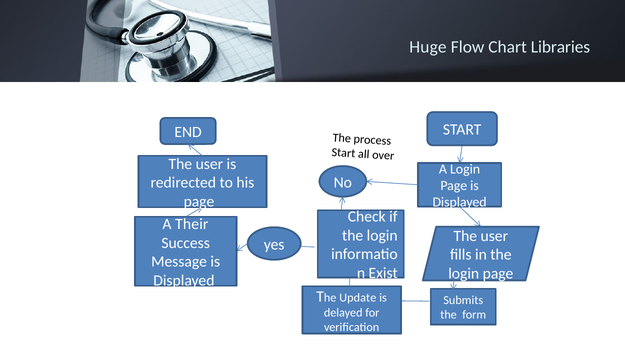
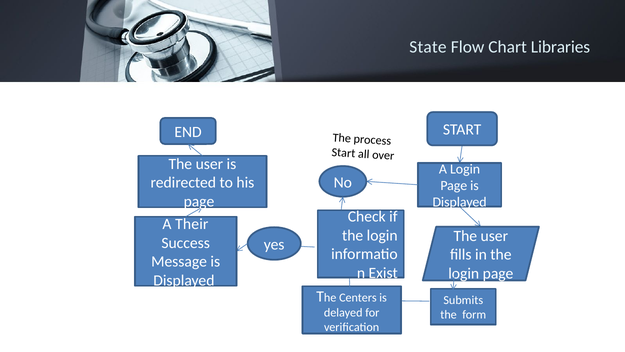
Huge: Huge -> State
Update: Update -> Centers
